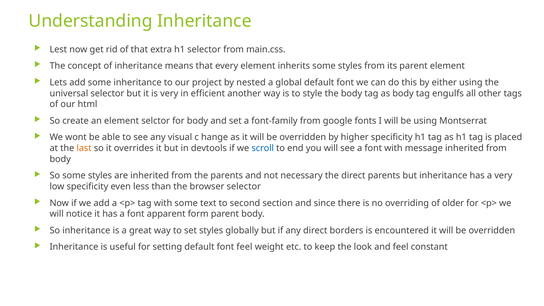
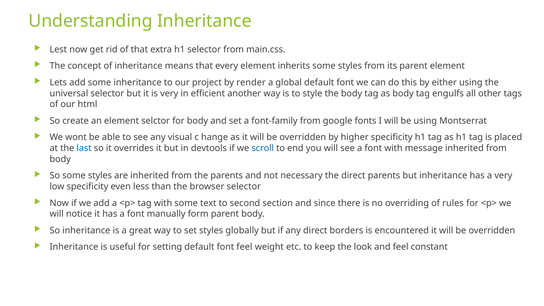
nested: nested -> render
last colour: orange -> blue
older: older -> rules
apparent: apparent -> manually
